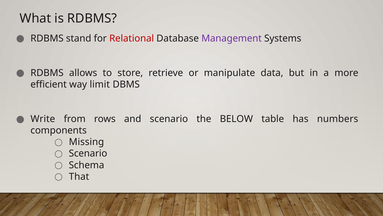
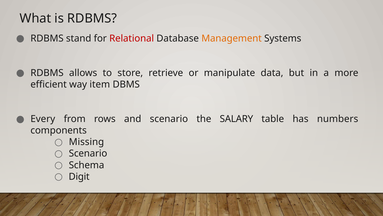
Management colour: purple -> orange
limit: limit -> item
Write: Write -> Every
BELOW: BELOW -> SALARY
That: That -> Digit
